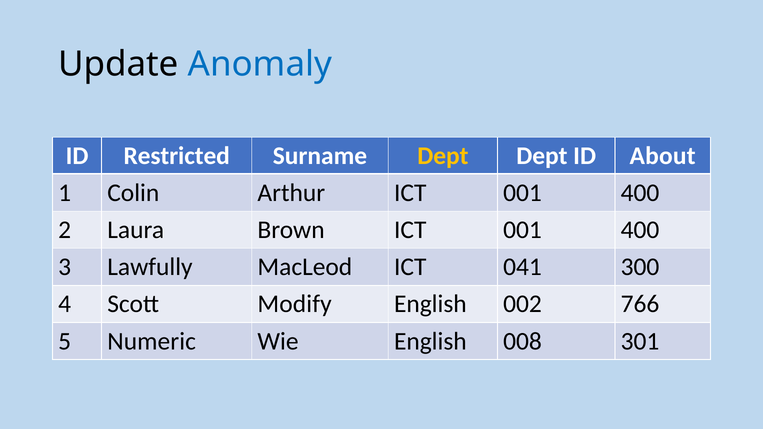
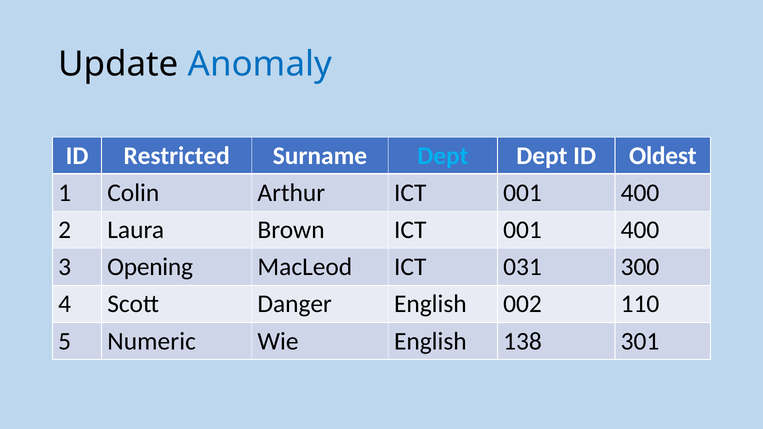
Dept at (443, 156) colour: yellow -> light blue
About: About -> Oldest
Lawfully: Lawfully -> Opening
041: 041 -> 031
Modify: Modify -> Danger
766: 766 -> 110
008: 008 -> 138
